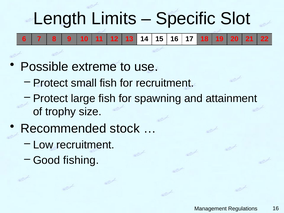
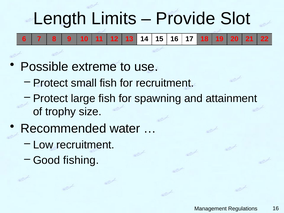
Specific: Specific -> Provide
stock: stock -> water
